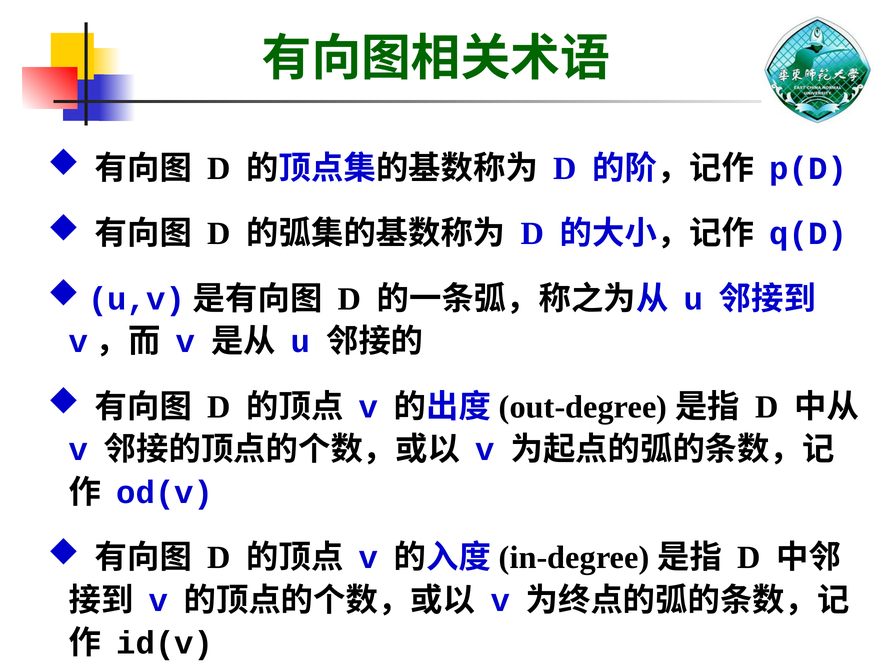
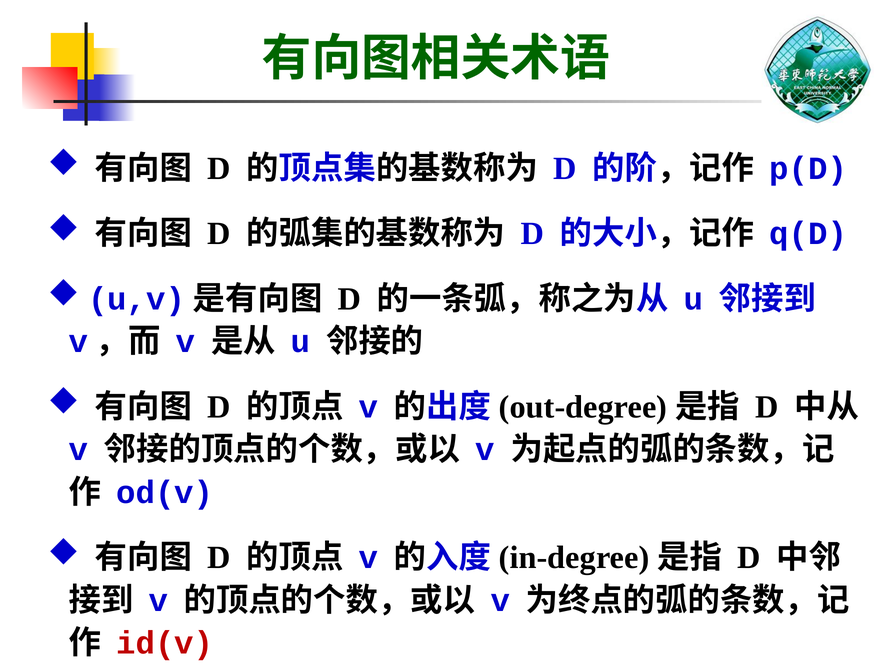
id(v colour: black -> red
